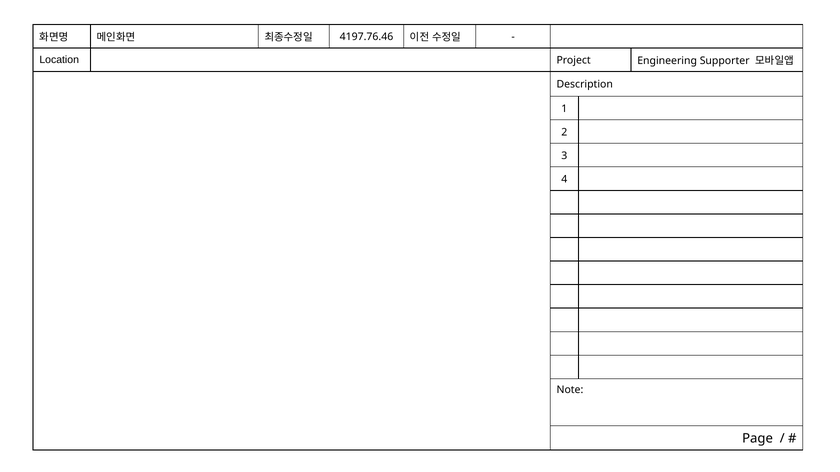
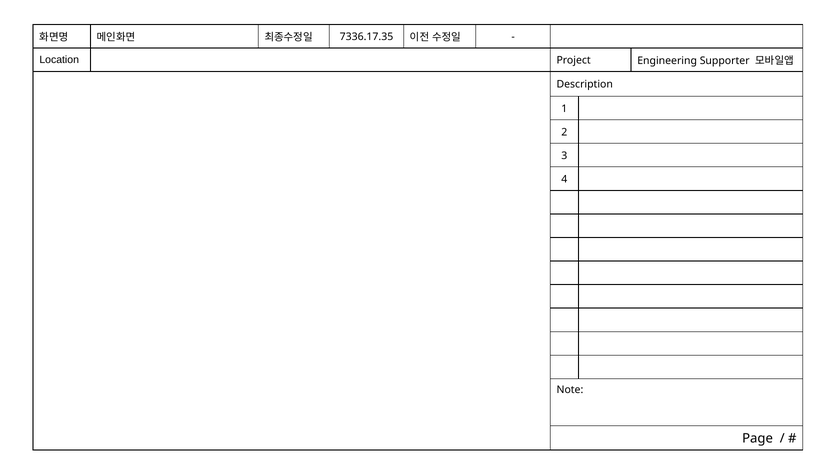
4197.76.46: 4197.76.46 -> 7336.17.35
